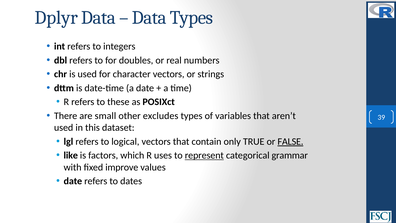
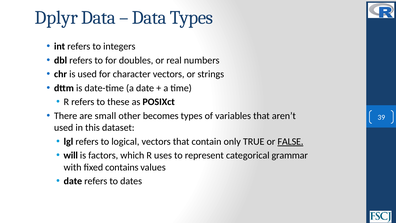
excludes: excludes -> becomes
like: like -> will
represent underline: present -> none
improve: improve -> contains
